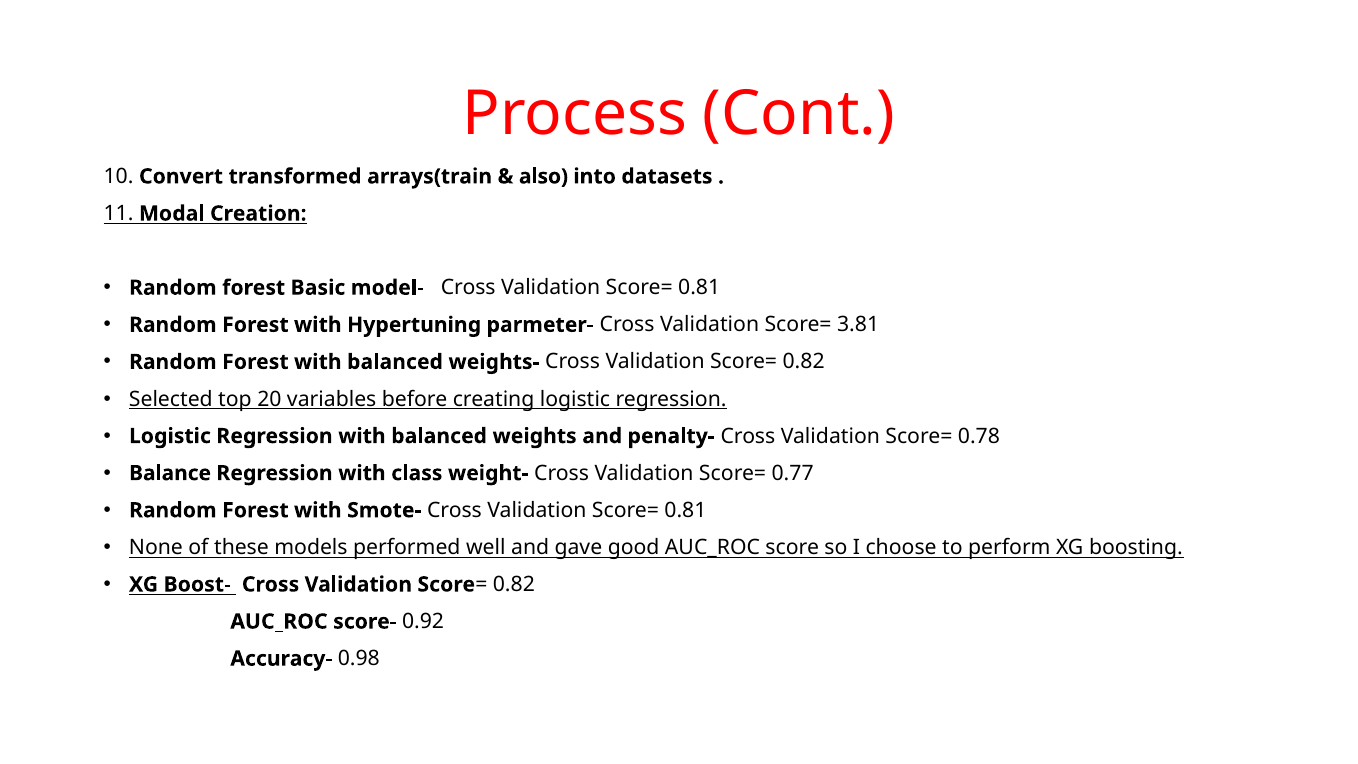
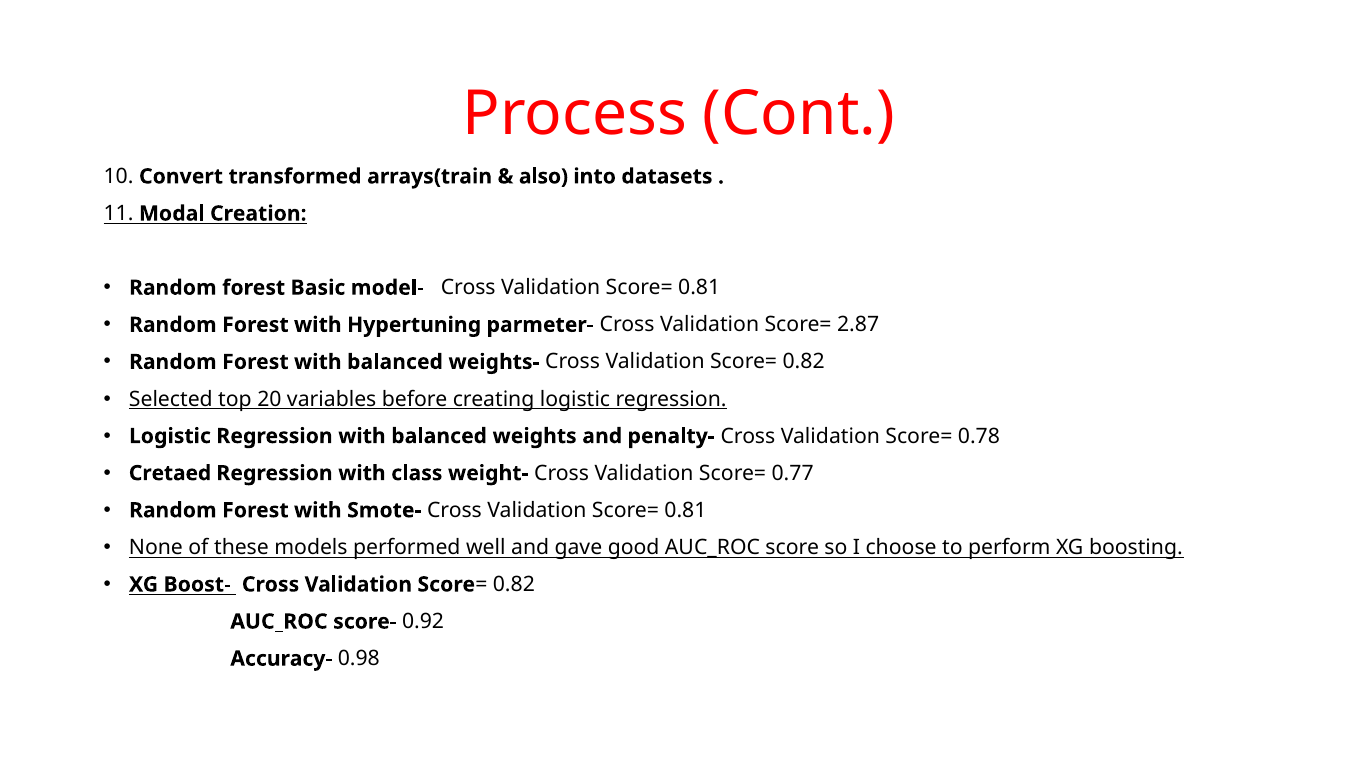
3.81: 3.81 -> 2.87
Balance: Balance -> Cretaed
